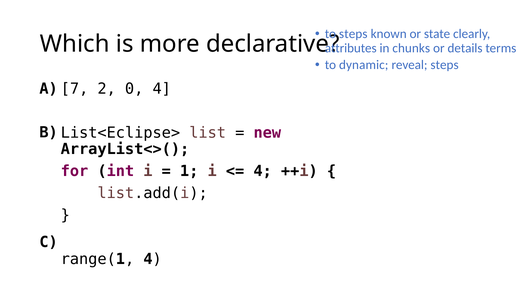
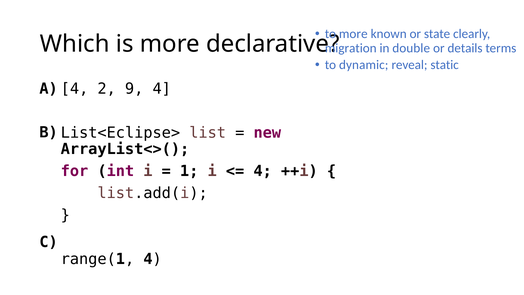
to steps: steps -> more
attributes: attributes -> migration
chunks: chunks -> double
reveal steps: steps -> static
7 at (75, 89): 7 -> 4
0: 0 -> 9
